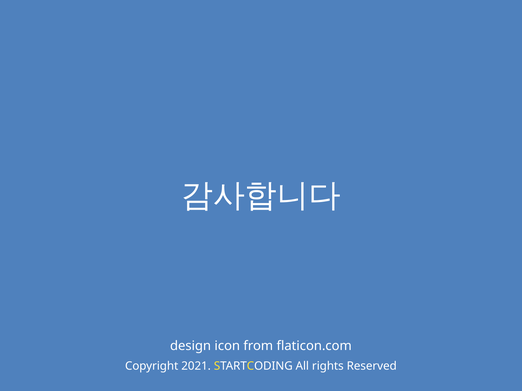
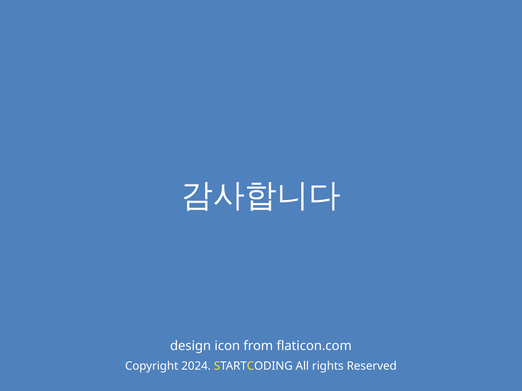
2021: 2021 -> 2024
